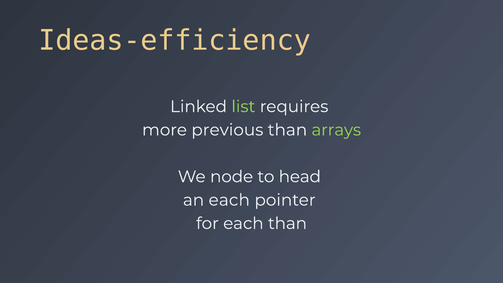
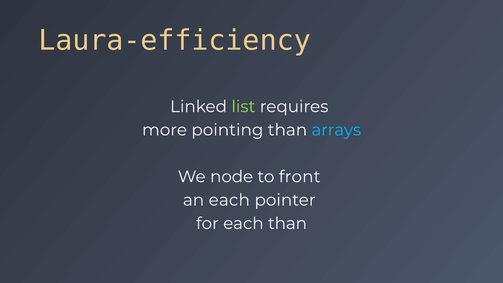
Ideas-efficiency: Ideas-efficiency -> Laura-efficiency
previous: previous -> pointing
arrays colour: light green -> light blue
head: head -> front
